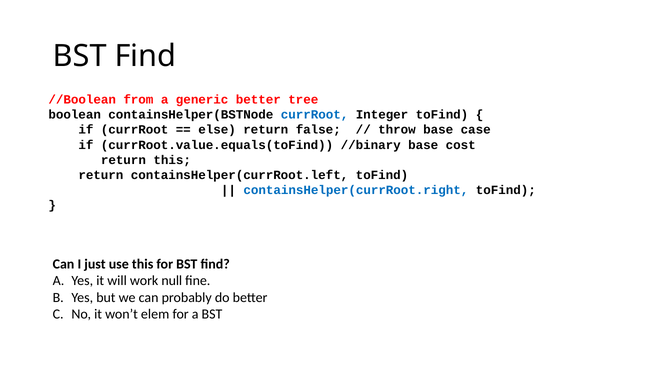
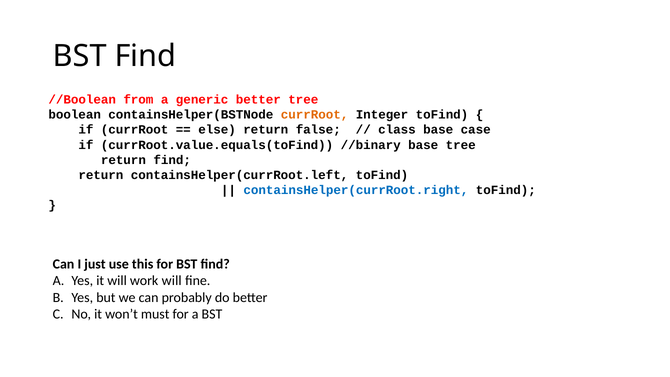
currRoot at (315, 115) colour: blue -> orange
throw: throw -> class
base cost: cost -> tree
return this: this -> find
work null: null -> will
elem: elem -> must
